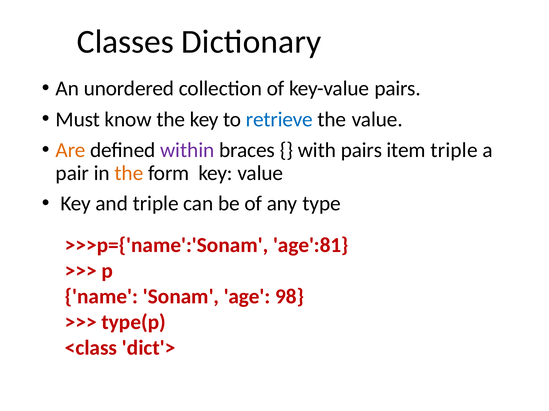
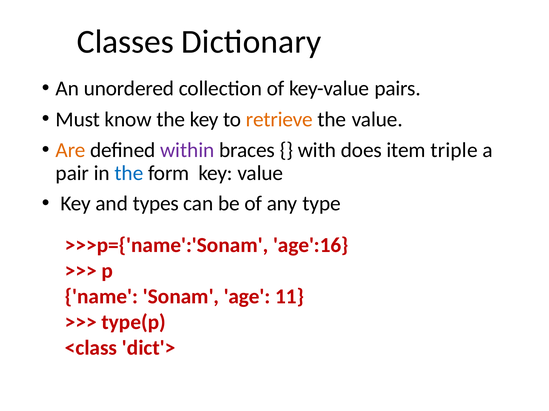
retrieve colour: blue -> orange
with pairs: pairs -> does
the at (129, 174) colour: orange -> blue
and triple: triple -> types
age':81: age':81 -> age':16
98: 98 -> 11
